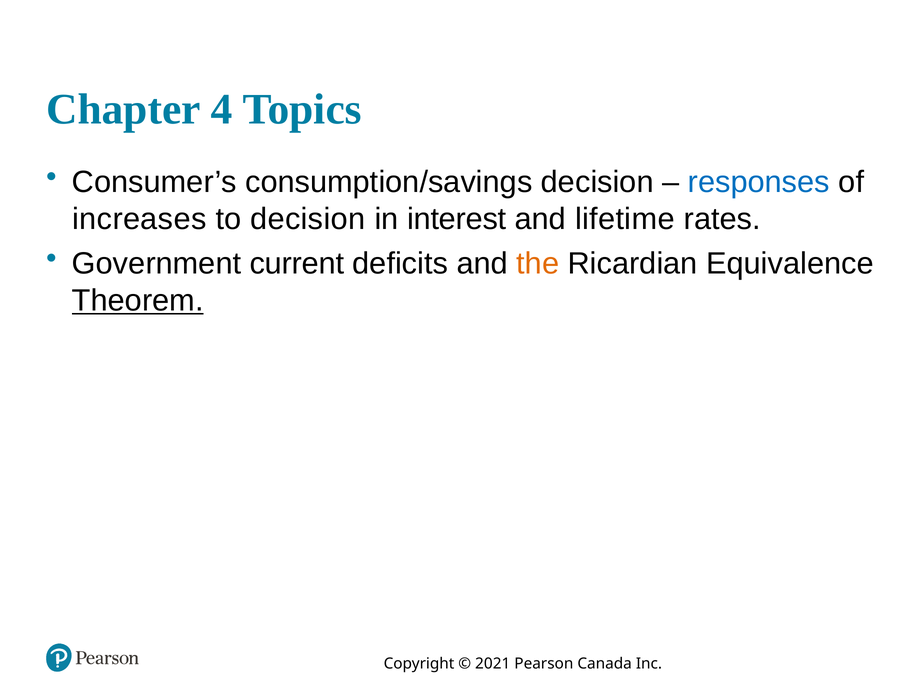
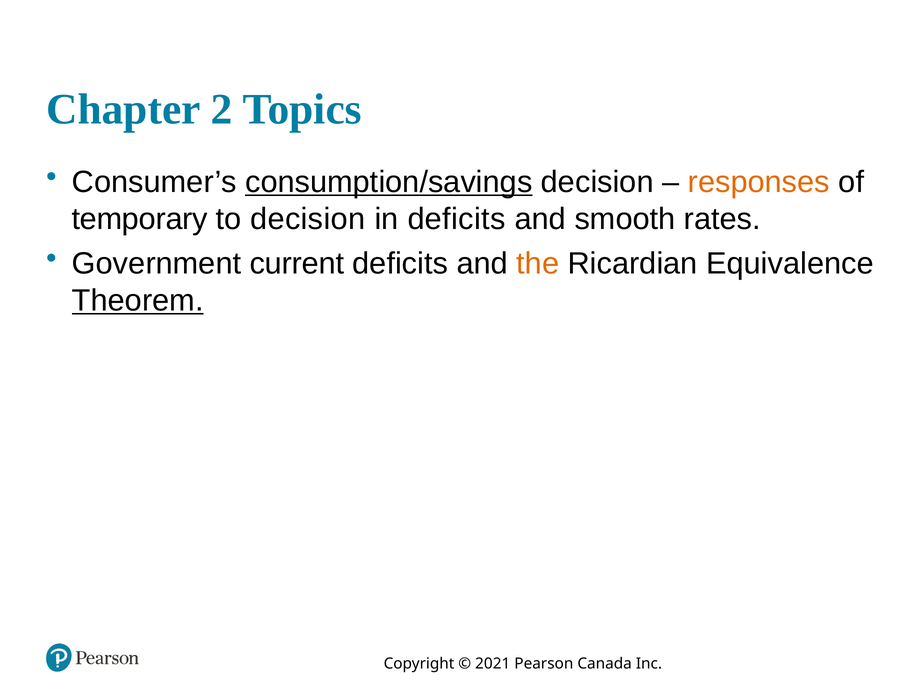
4: 4 -> 2
consumption/savings underline: none -> present
responses colour: blue -> orange
increases: increases -> temporary
in interest: interest -> deficits
lifetime: lifetime -> smooth
